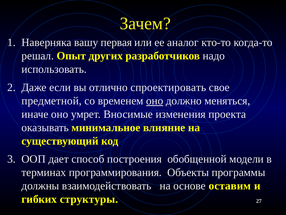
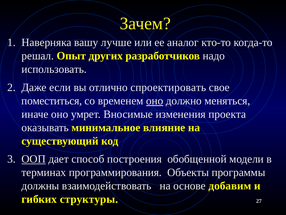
первая: первая -> лучше
предметной: предметной -> поместиться
ООП underline: none -> present
оставим: оставим -> добавим
